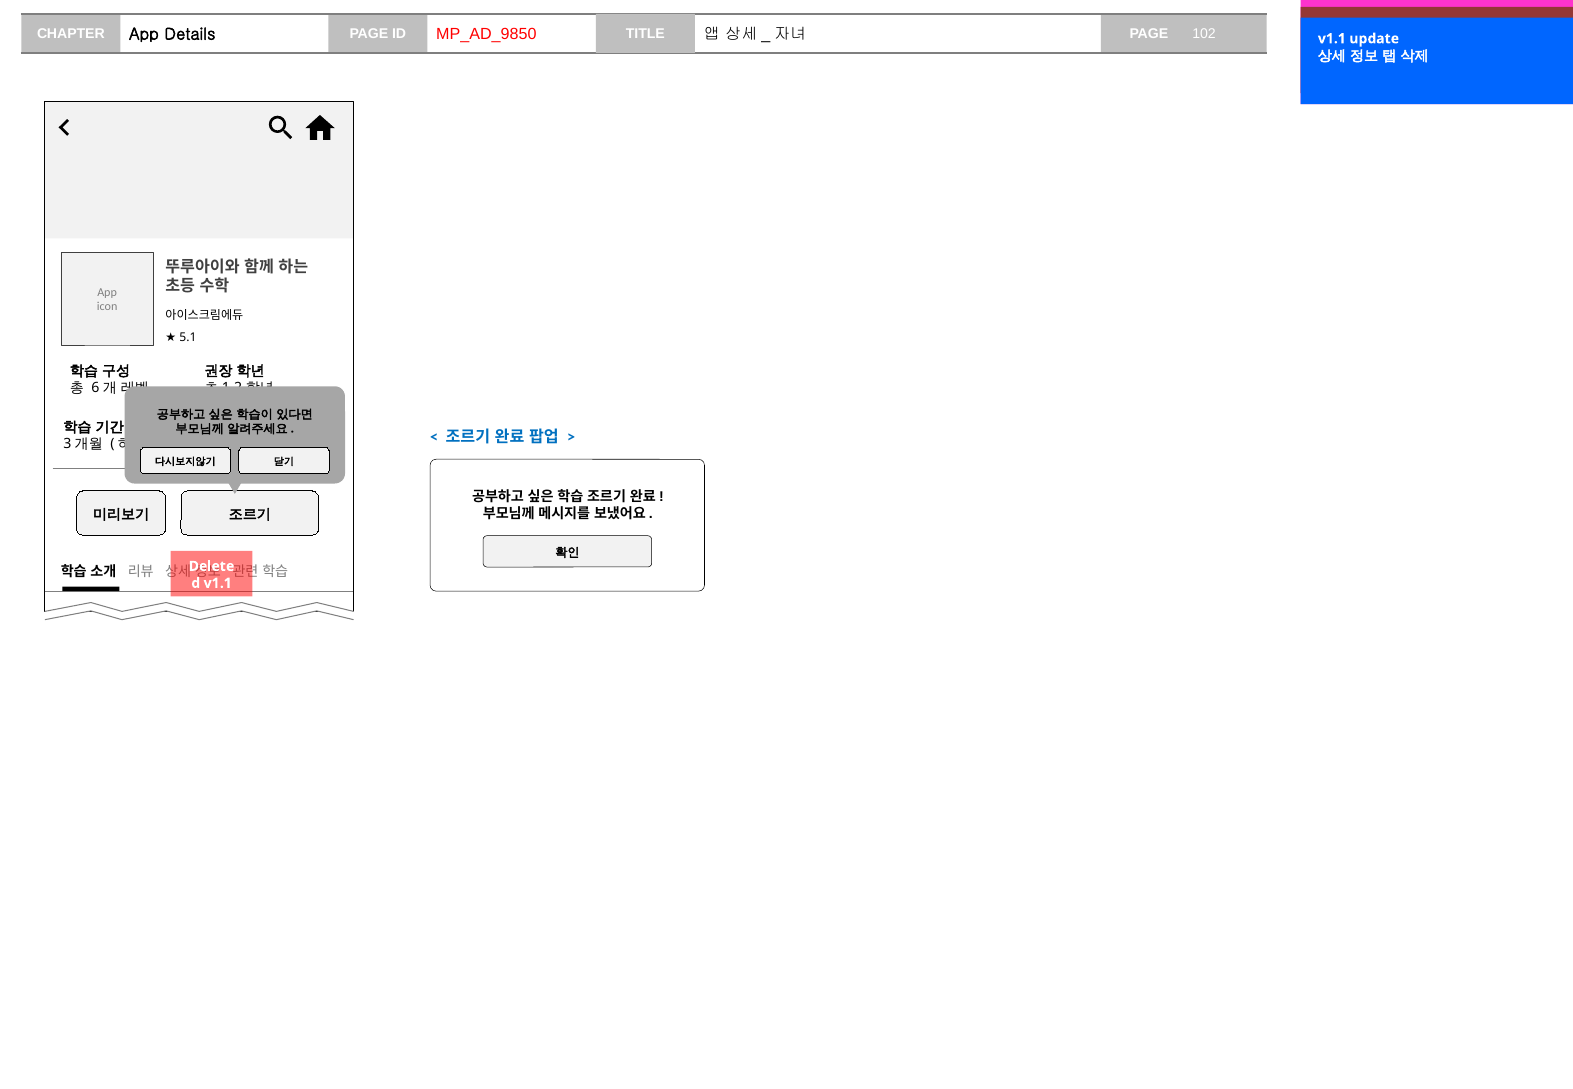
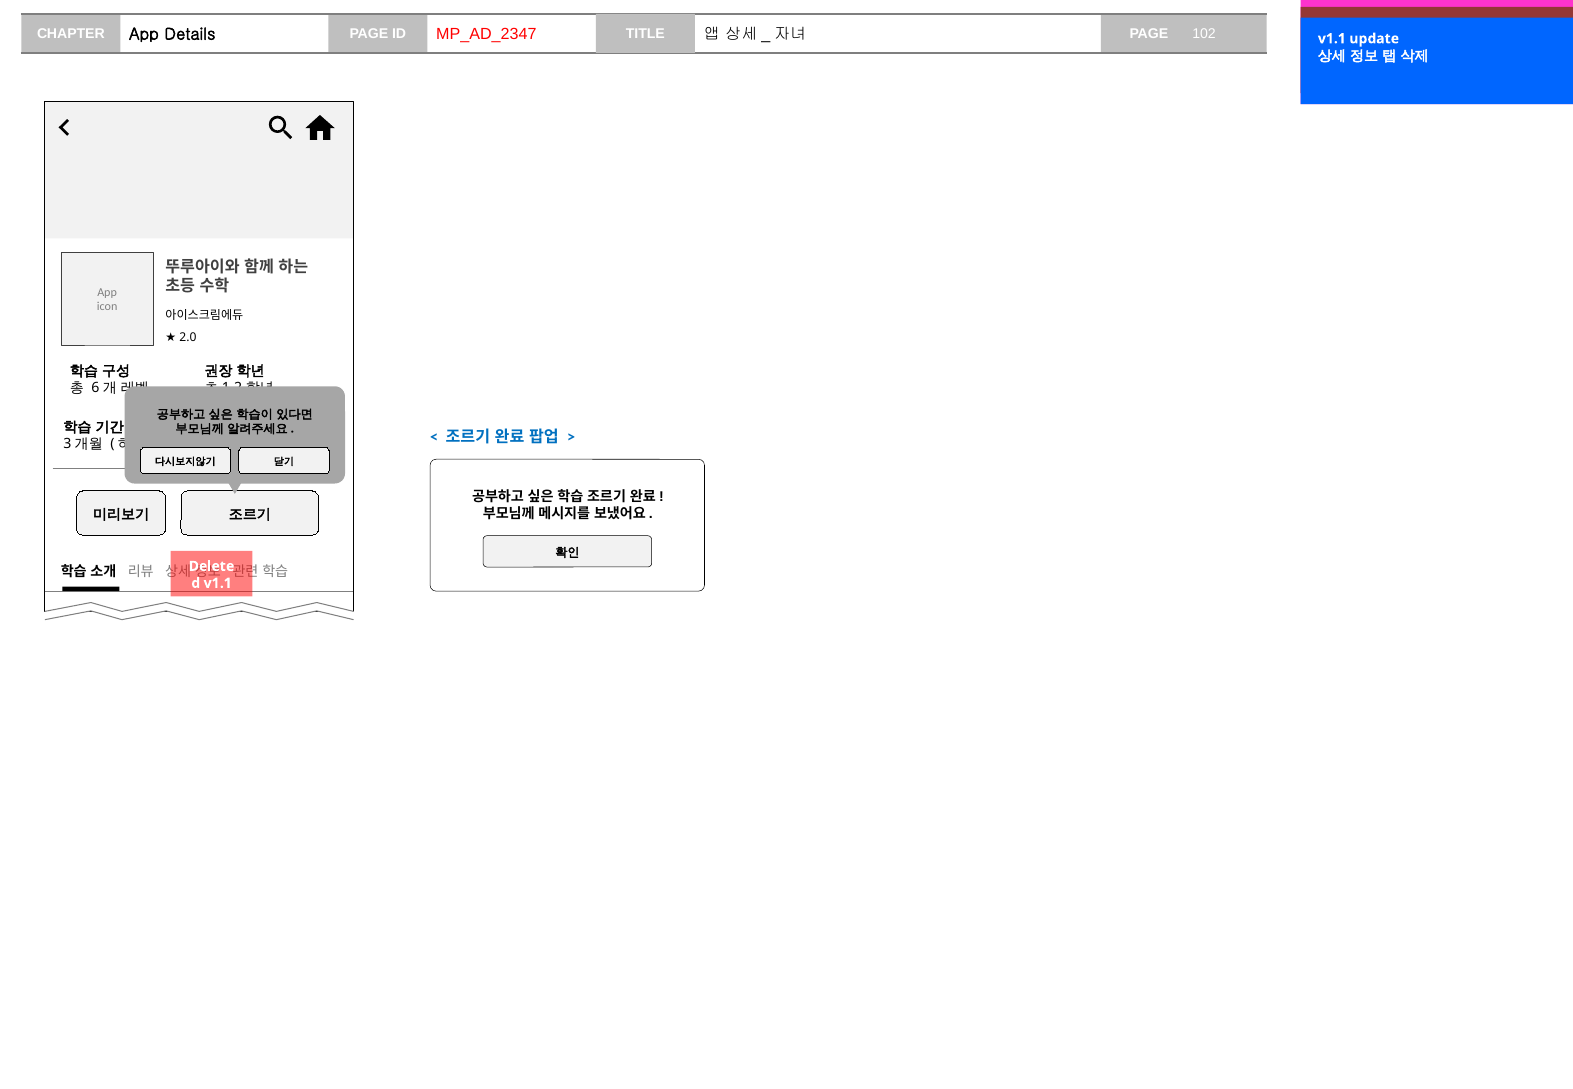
MP_AD_9850: MP_AD_9850 -> MP_AD_2347
5.1: 5.1 -> 2.0
